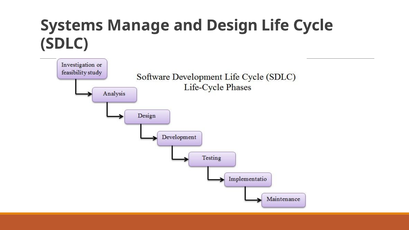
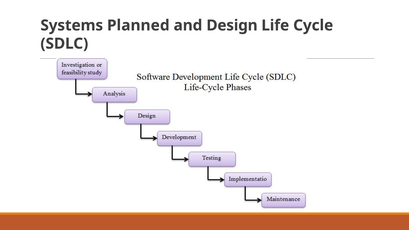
Manage: Manage -> Planned
